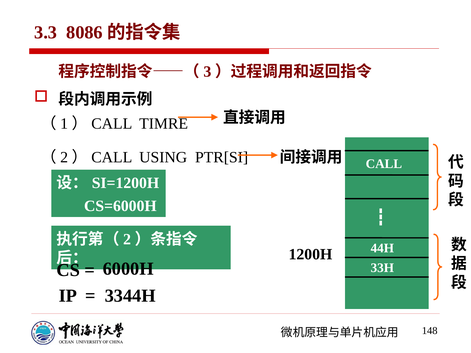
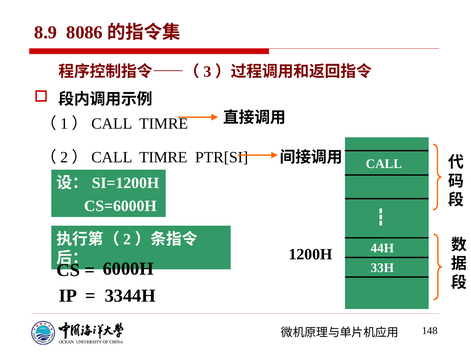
3.3: 3.3 -> 8.9
（2）CALL USING: USING -> TIMRE
